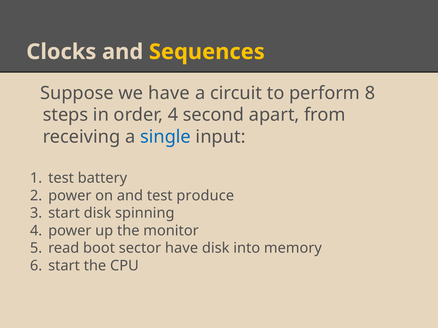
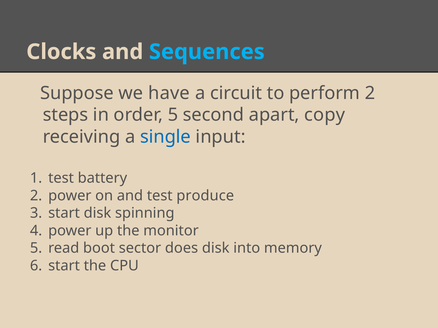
Sequences colour: yellow -> light blue
perform 8: 8 -> 2
order 4: 4 -> 5
from: from -> copy
sector have: have -> does
